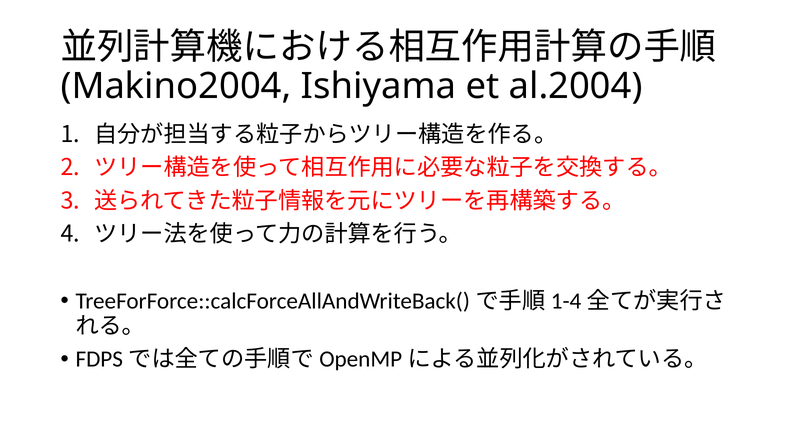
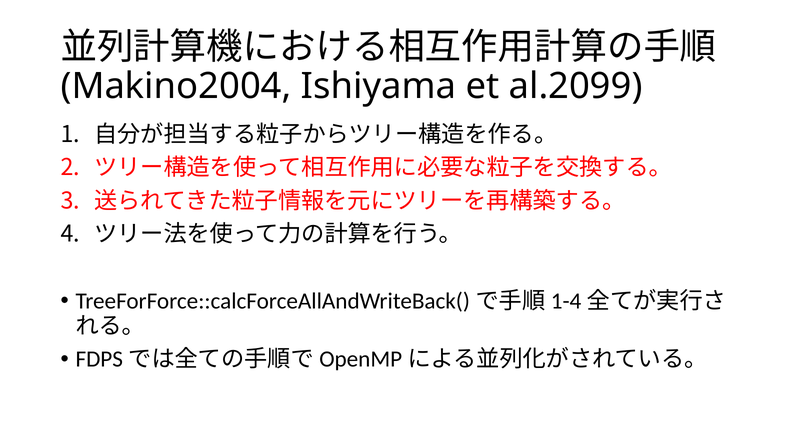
al.2004: al.2004 -> al.2099
